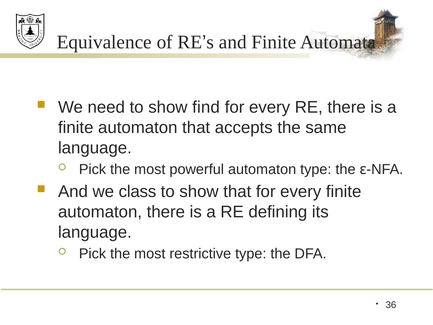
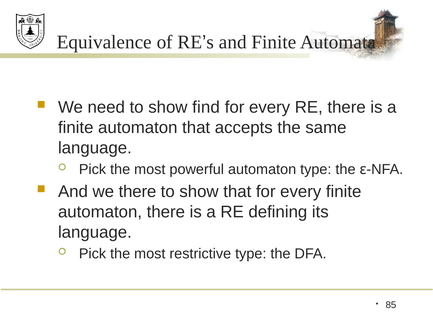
we class: class -> there
36: 36 -> 85
